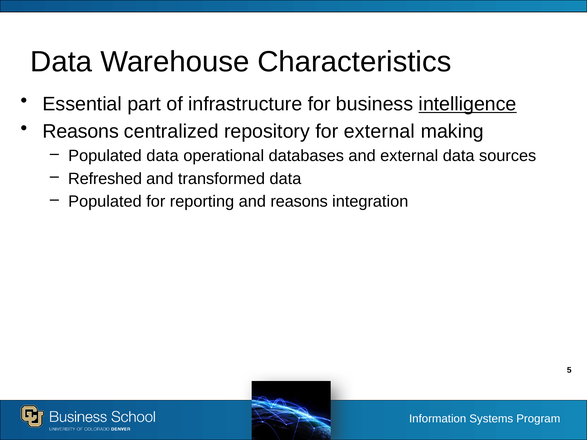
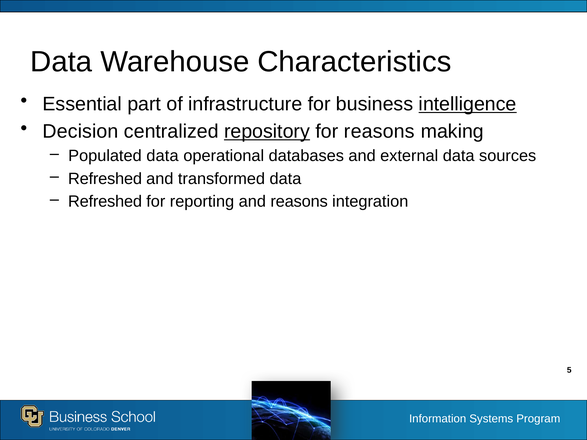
Reasons at (81, 131): Reasons -> Decision
repository underline: none -> present
for external: external -> reasons
Populated at (105, 202): Populated -> Refreshed
